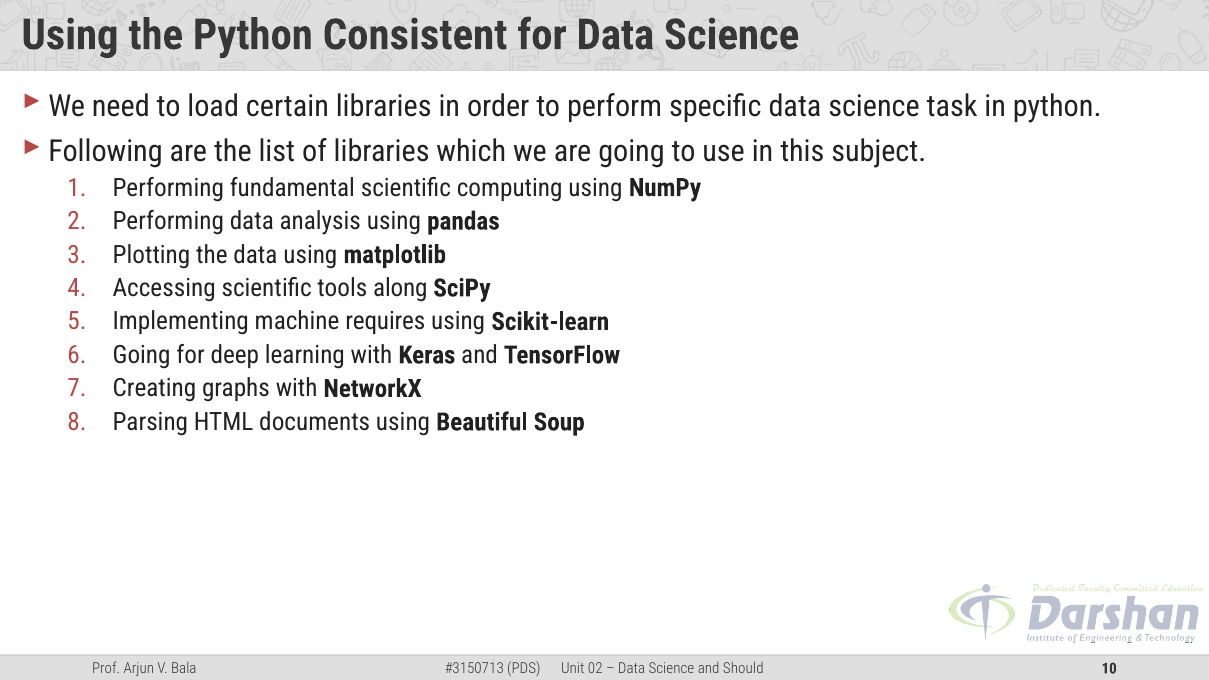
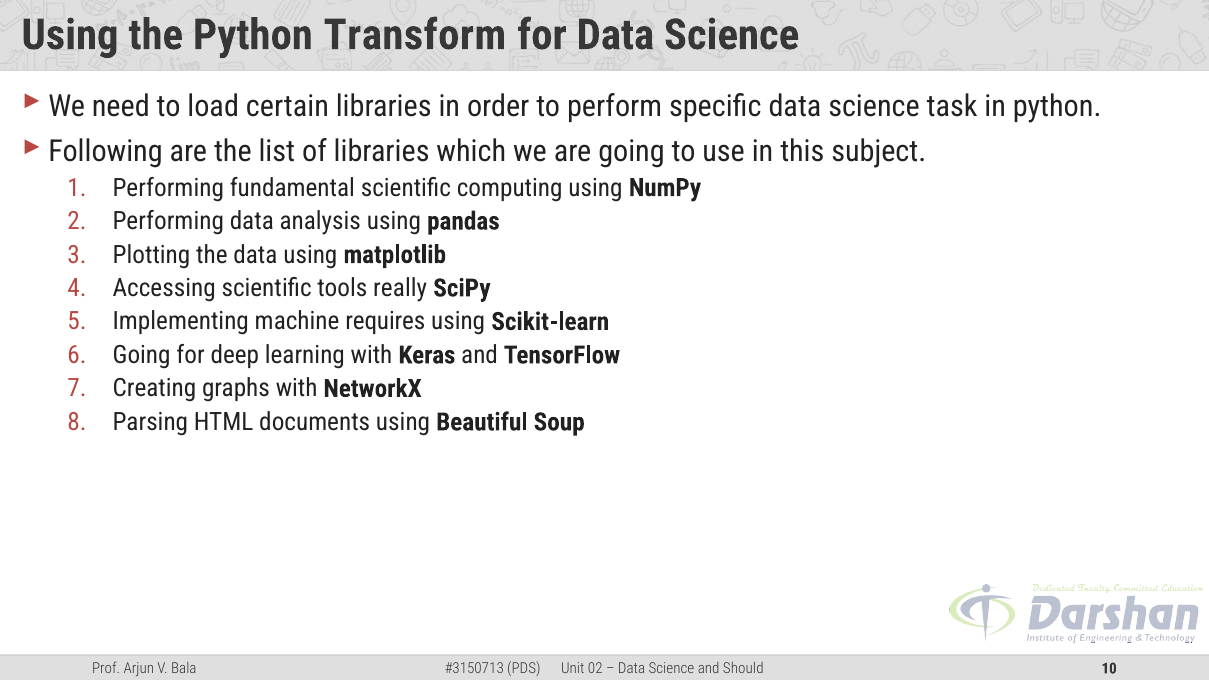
Consistent: Consistent -> Transform
along: along -> really
